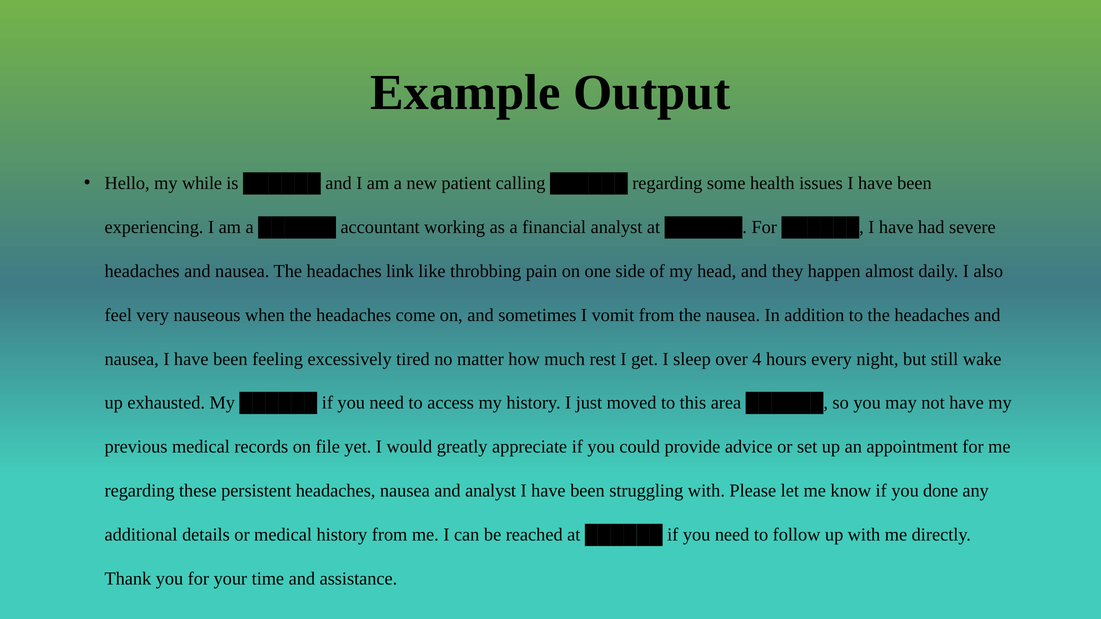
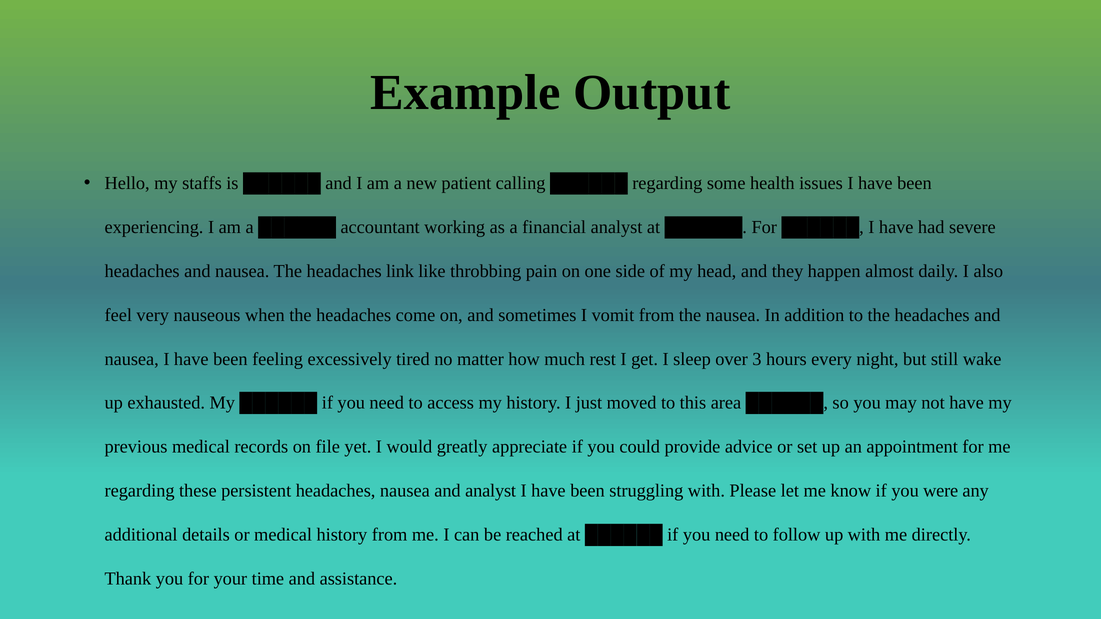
while: while -> staffs
4: 4 -> 3
done: done -> were
